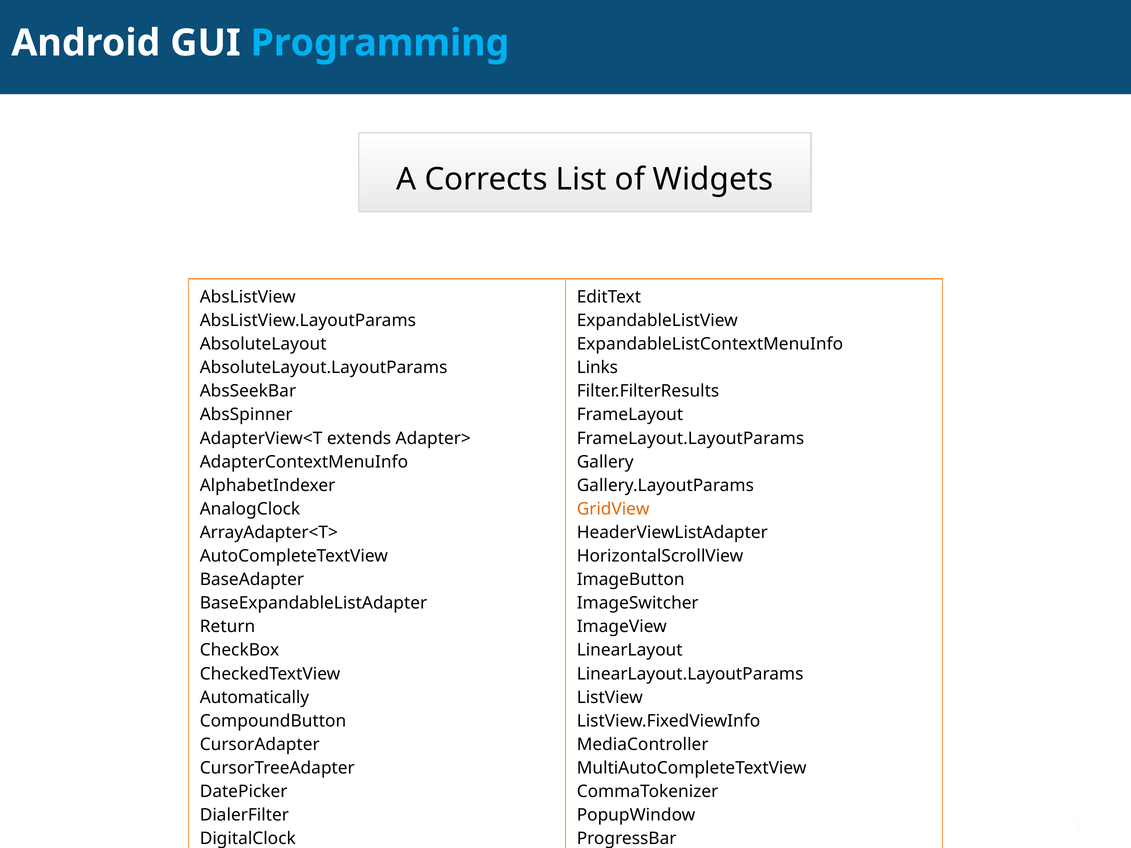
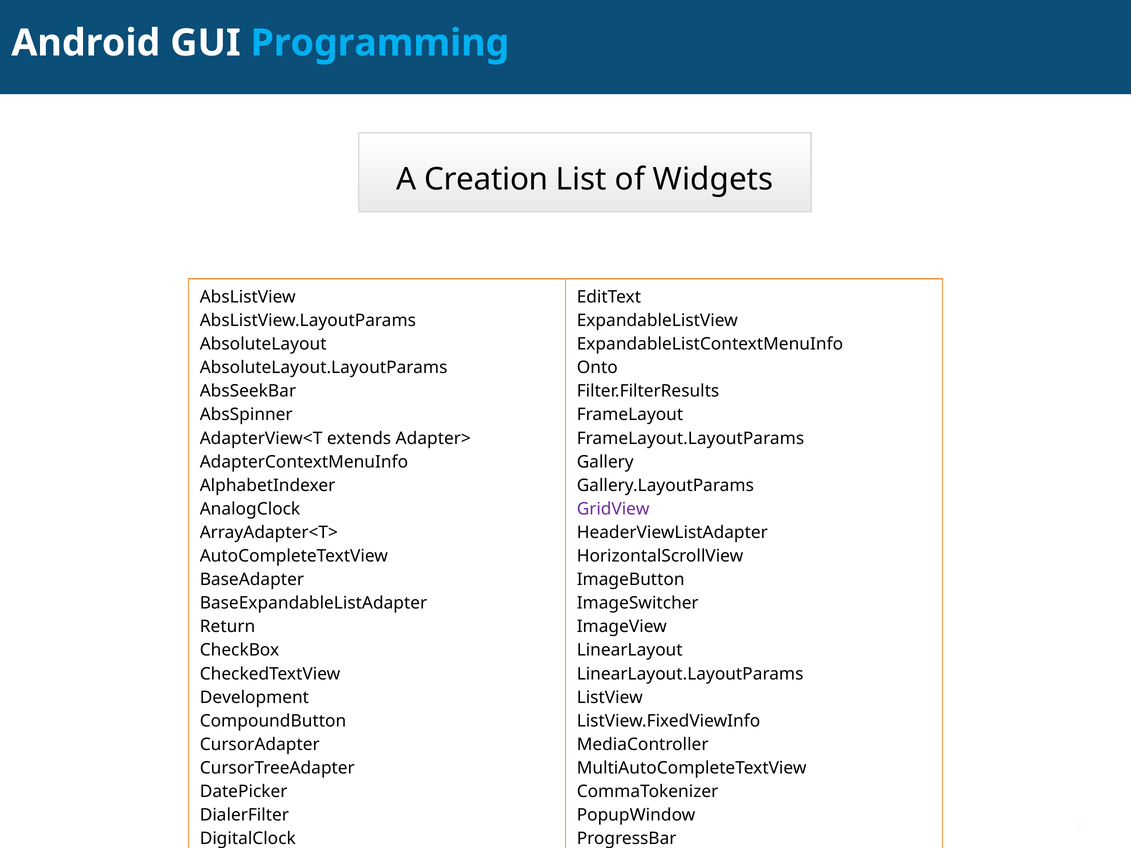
Corrects: Corrects -> Creation
Links: Links -> Onto
GridView colour: orange -> purple
Automatically: Automatically -> Development
